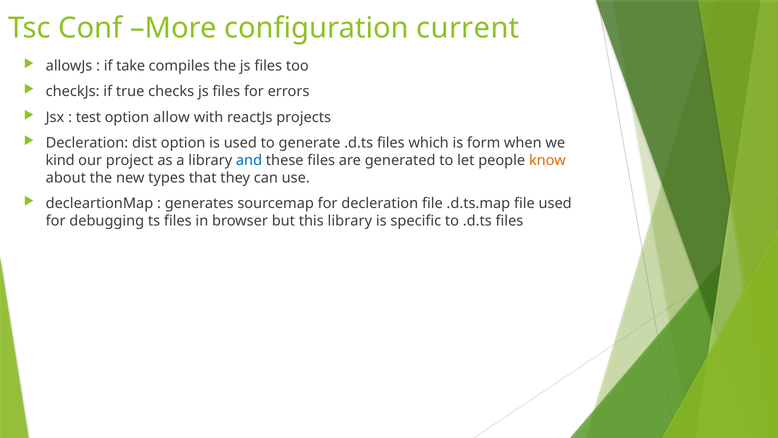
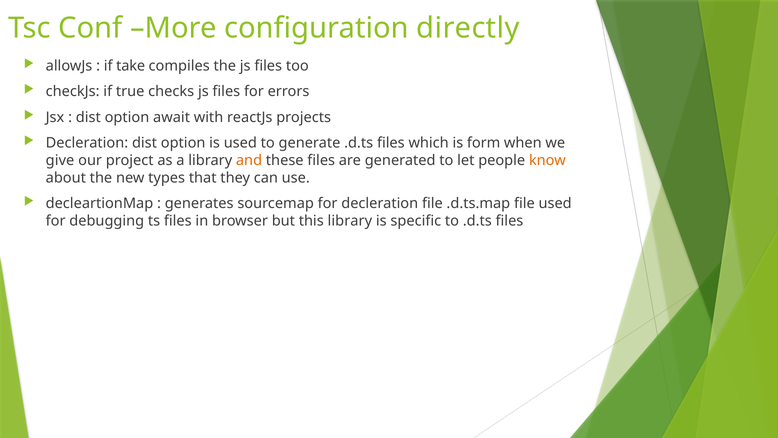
current: current -> directly
test at (88, 117): test -> dist
allow: allow -> await
kind: kind -> give
and colour: blue -> orange
